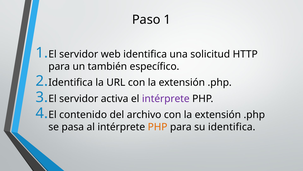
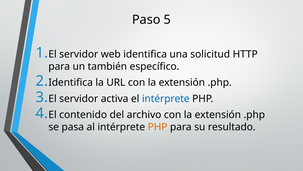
Paso 1: 1 -> 5
intérprete at (166, 98) colour: purple -> blue
su identifica: identifica -> resultado
